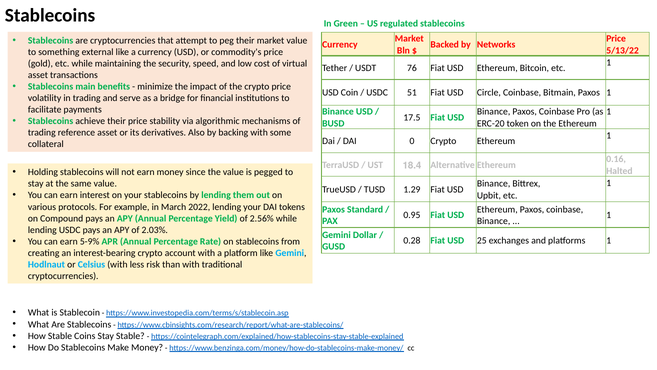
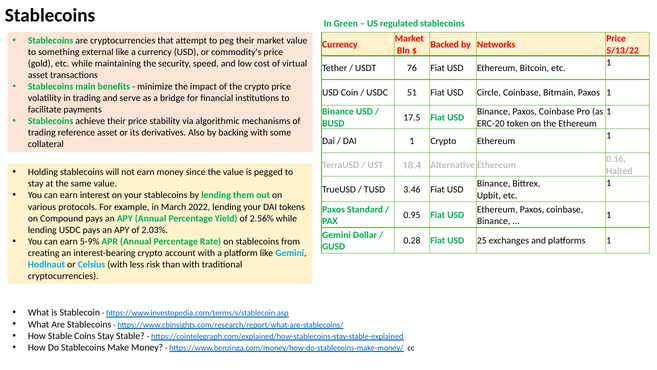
DAI 0: 0 -> 1
1.29: 1.29 -> 3.46
